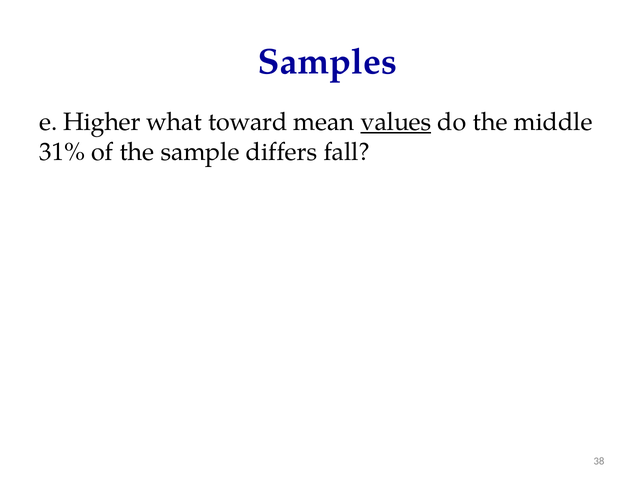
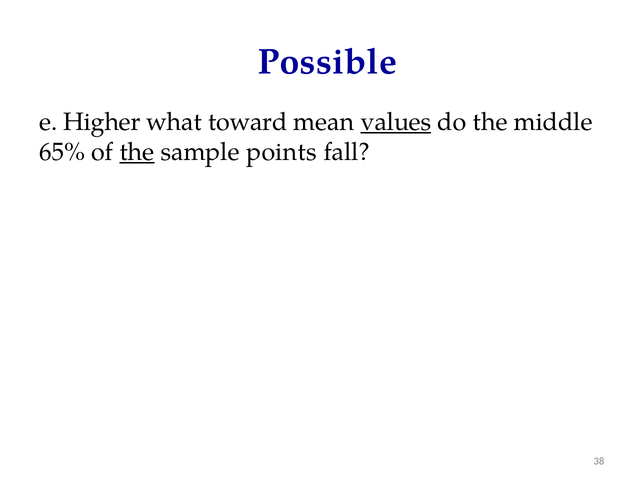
Samples: Samples -> Possible
31%: 31% -> 65%
the at (137, 152) underline: none -> present
differs: differs -> points
